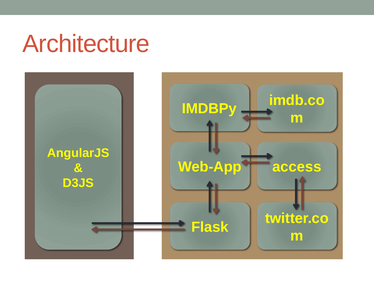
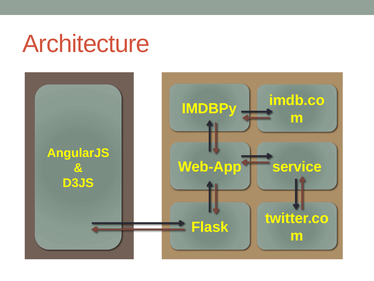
access: access -> service
